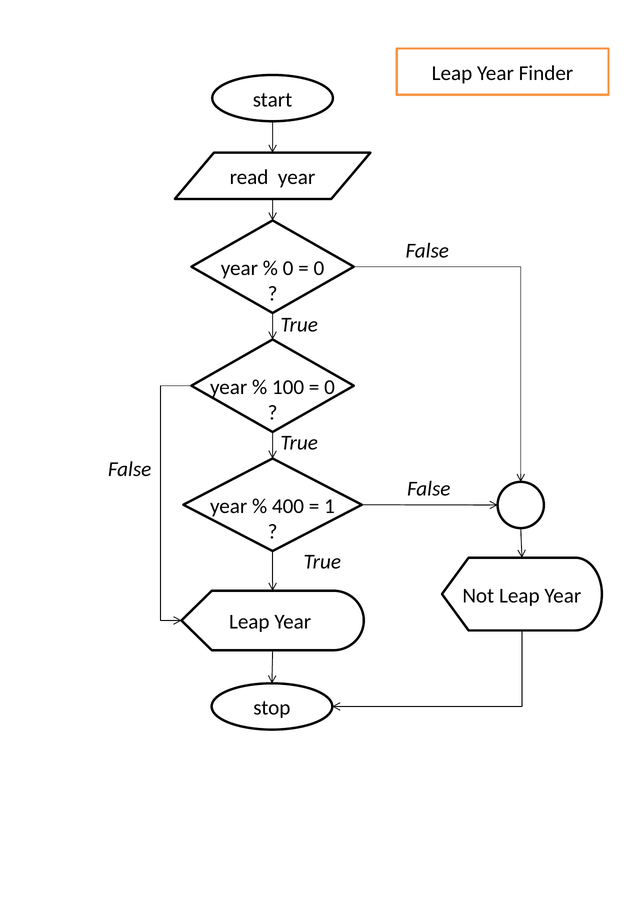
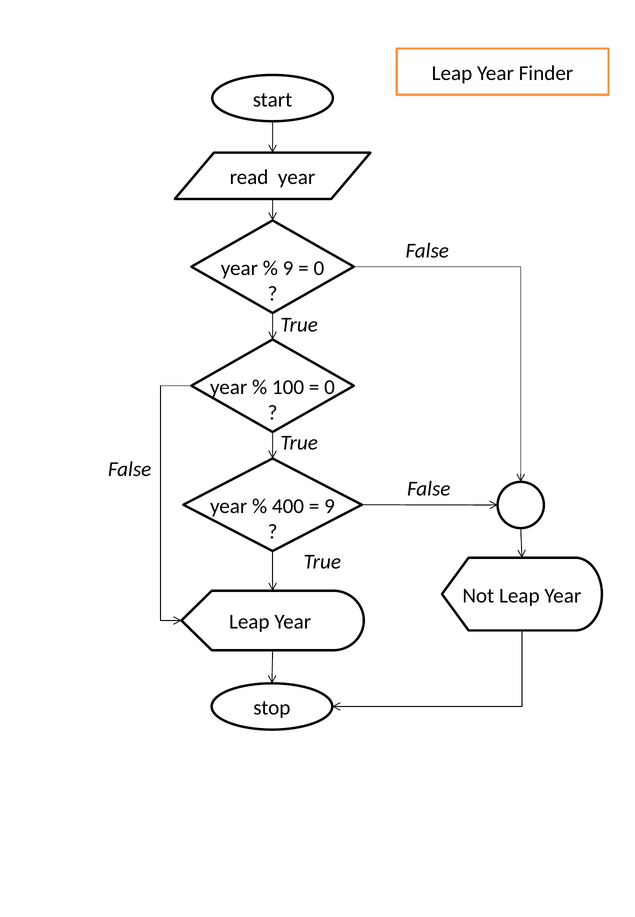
0 at (288, 268): 0 -> 9
1 at (330, 506): 1 -> 9
